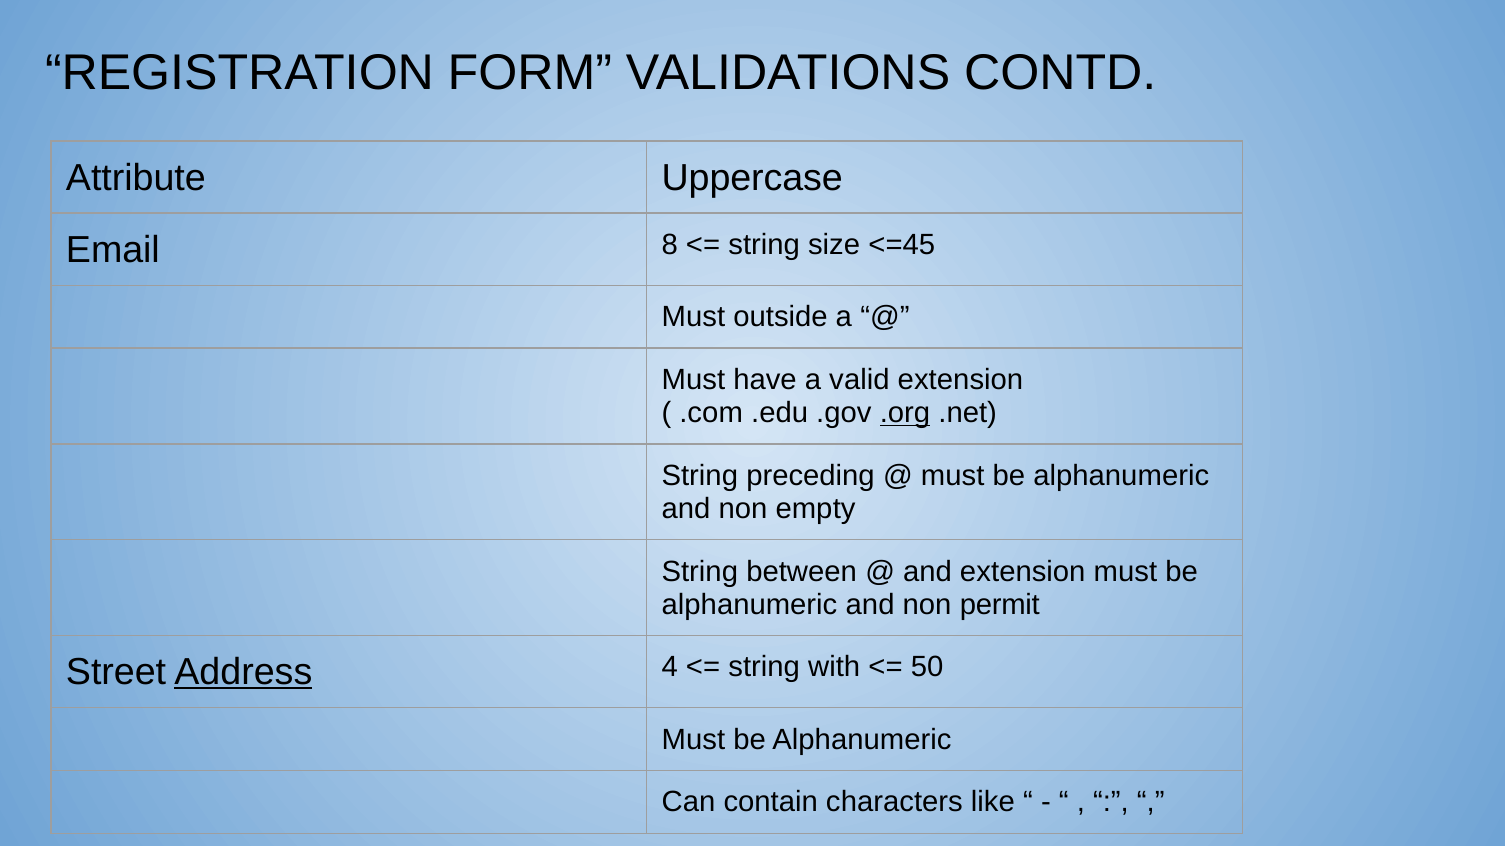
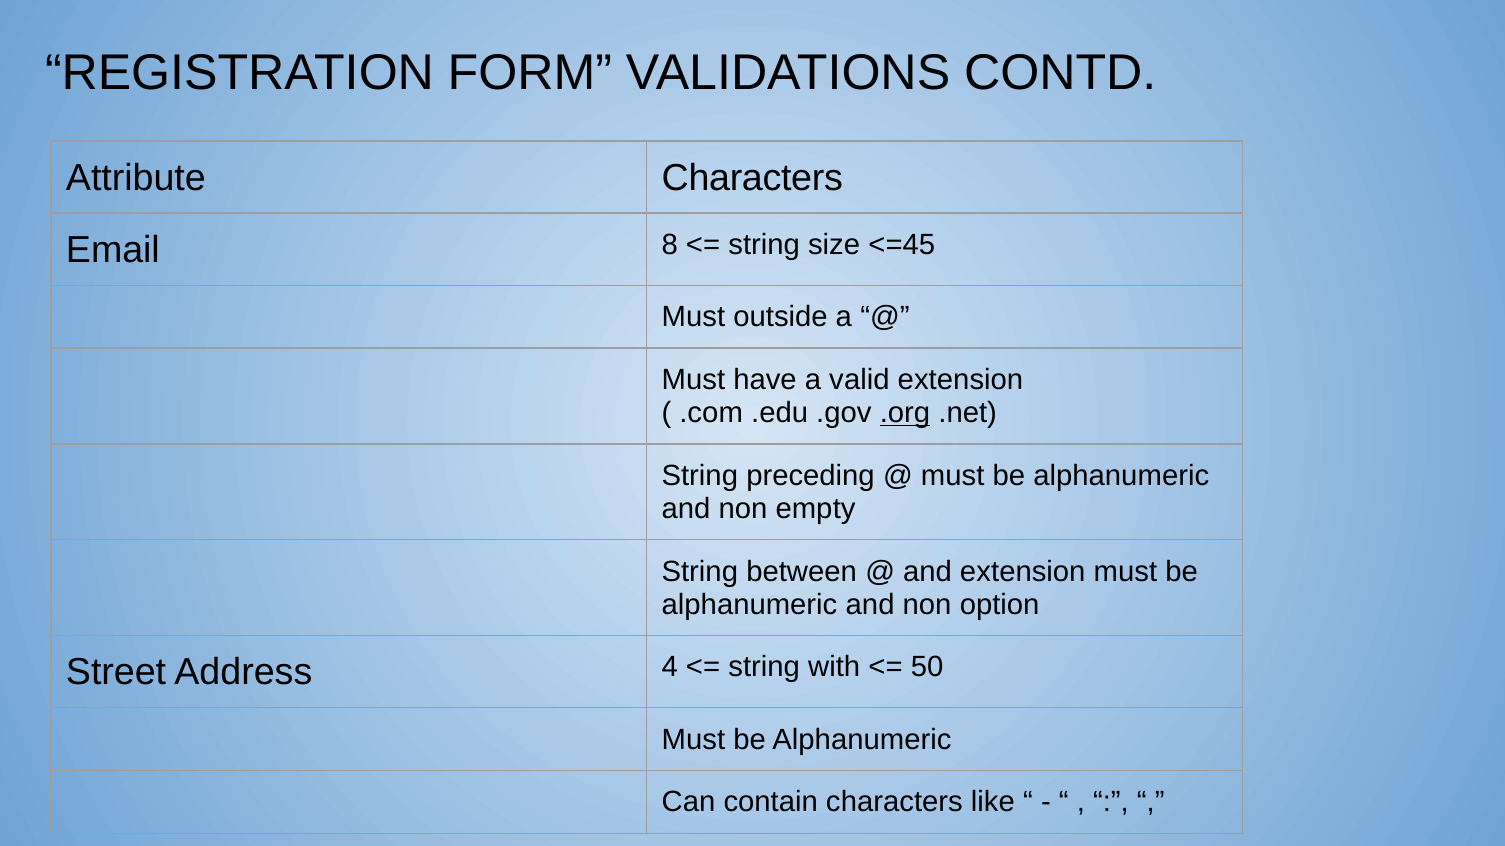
Attribute Uppercase: Uppercase -> Characters
permit: permit -> option
Address underline: present -> none
